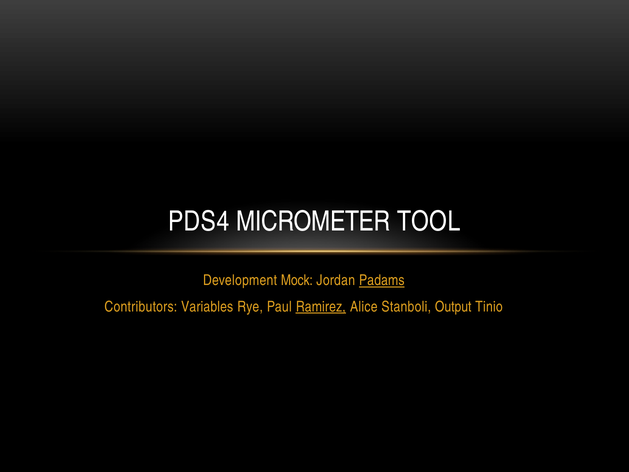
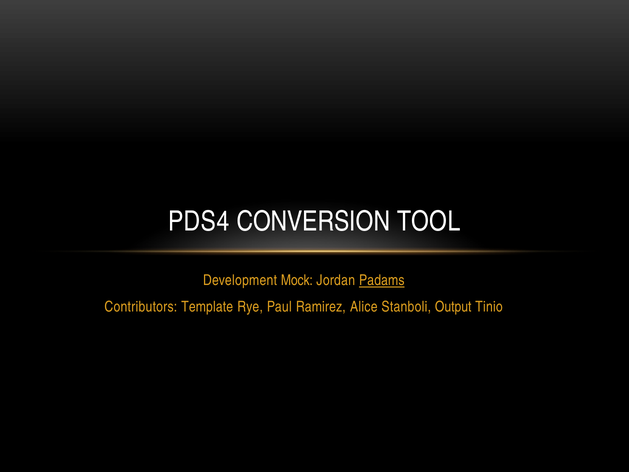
MICROMETER: MICROMETER -> CONVERSION
Variables: Variables -> Template
Ramirez underline: present -> none
